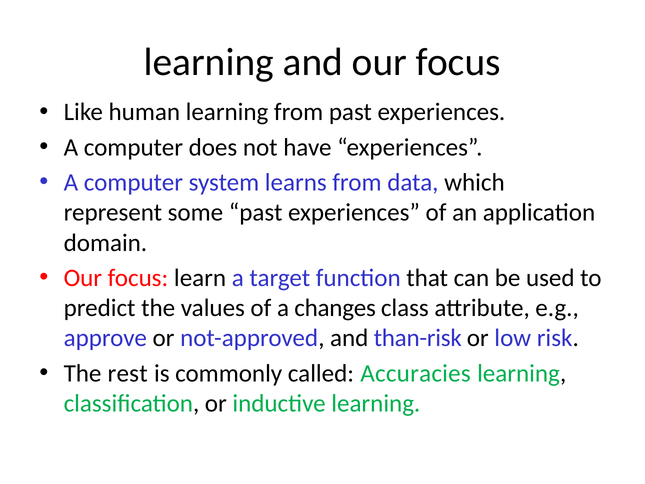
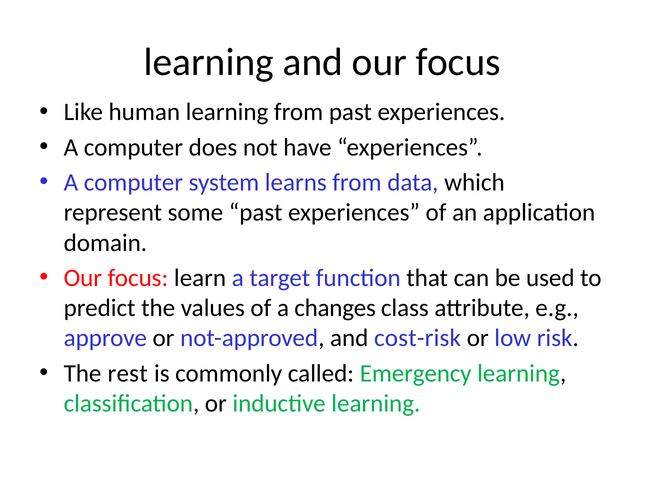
than-risk: than-risk -> cost-risk
Accuracies: Accuracies -> Emergency
